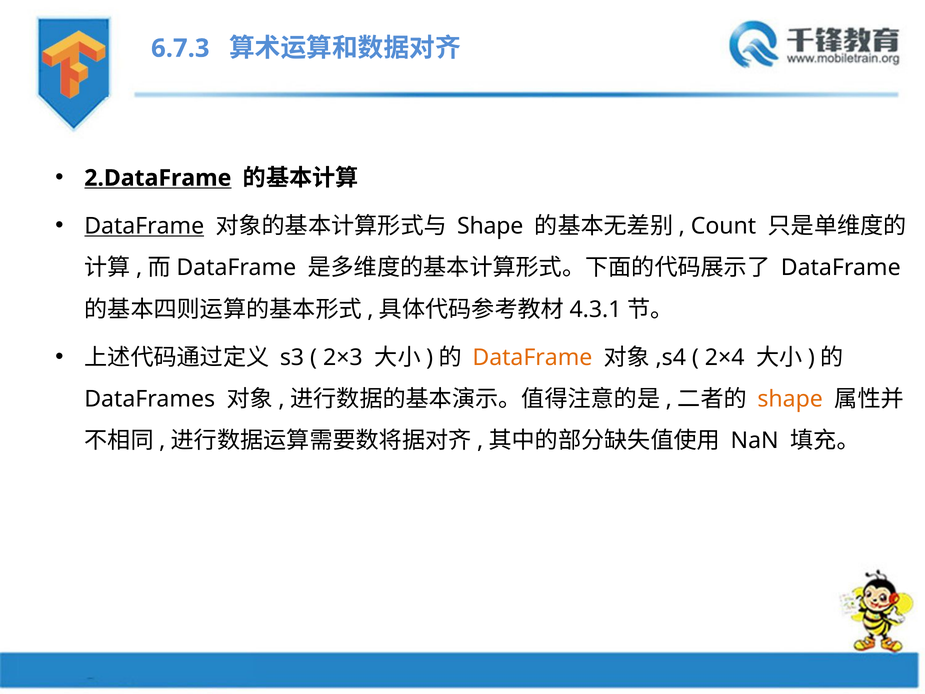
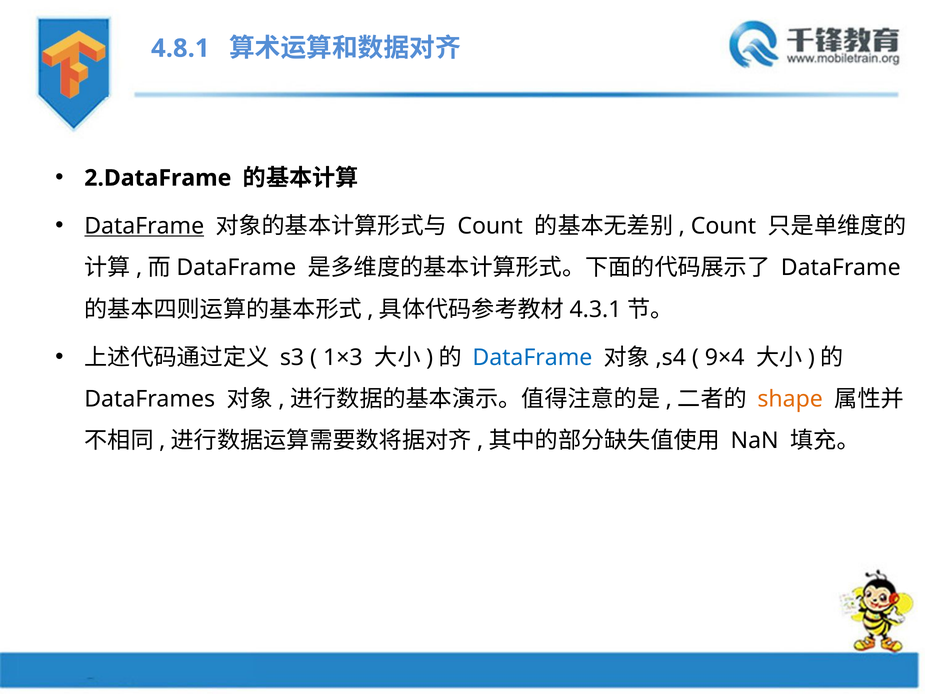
6.7.3: 6.7.3 -> 4.8.1
2.DataFrame underline: present -> none
Shape at (490, 226): Shape -> Count
2×3: 2×3 -> 1×3
DataFrame at (532, 357) colour: orange -> blue
2×4: 2×4 -> 9×4
